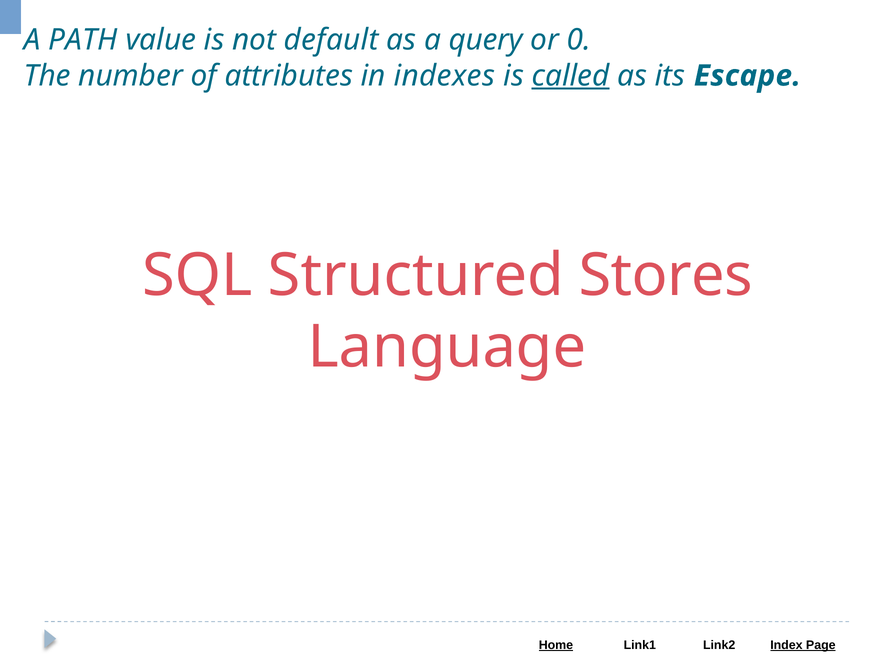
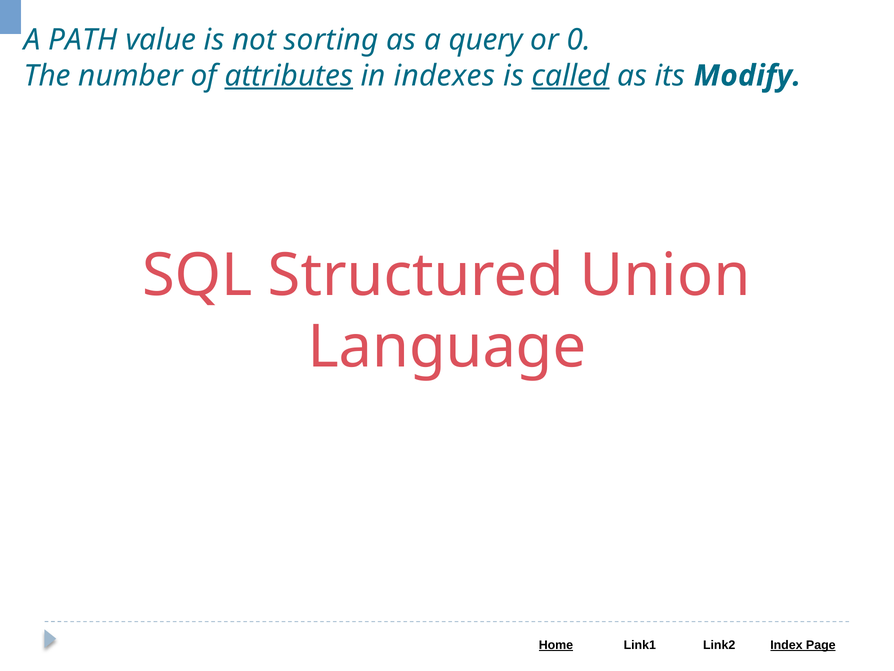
default: default -> sorting
attributes underline: none -> present
Escape: Escape -> Modify
Stores: Stores -> Union
